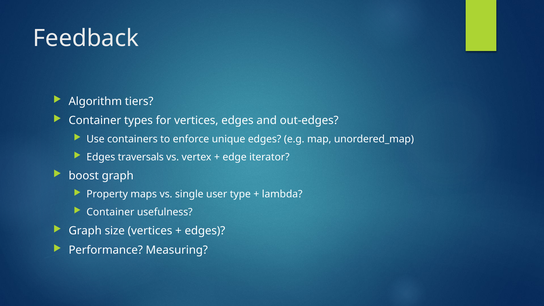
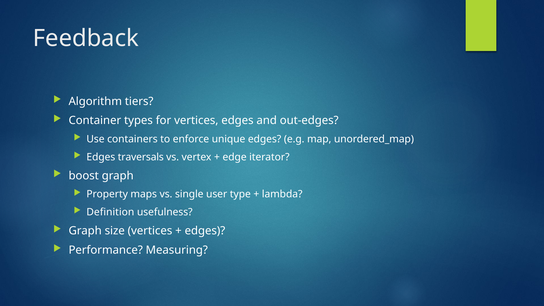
Container at (110, 212): Container -> Definition
